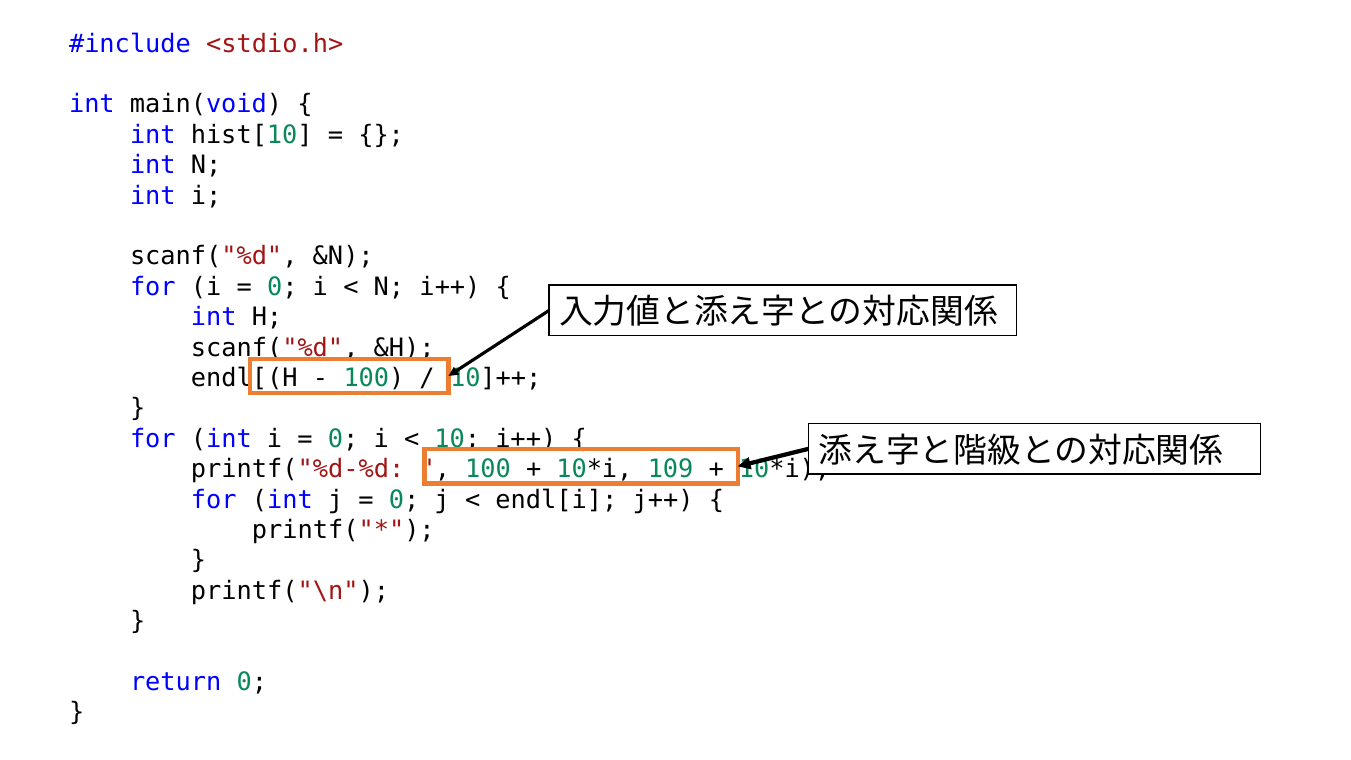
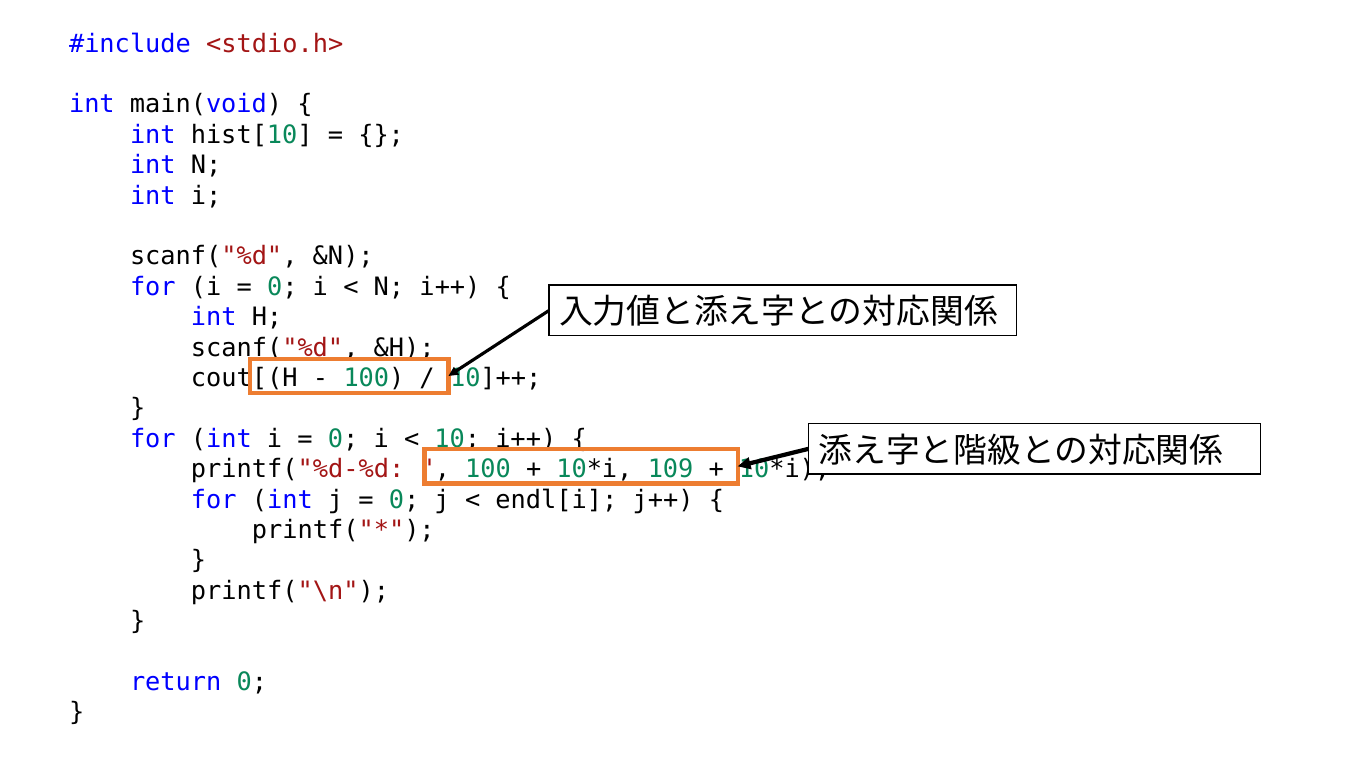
endl[(H: endl[(H -> cout[(H
